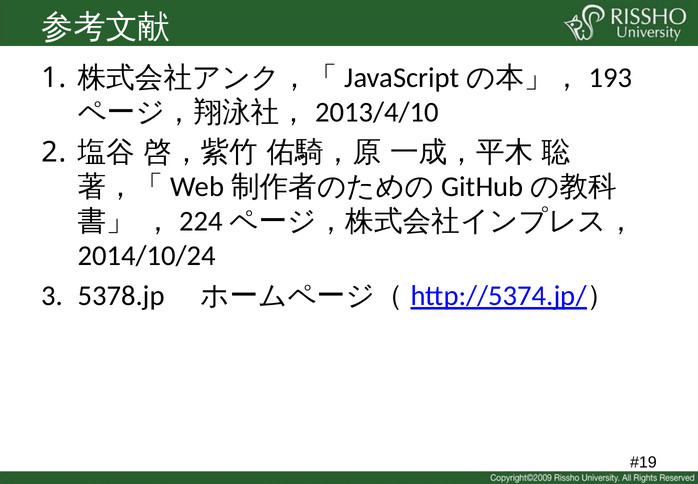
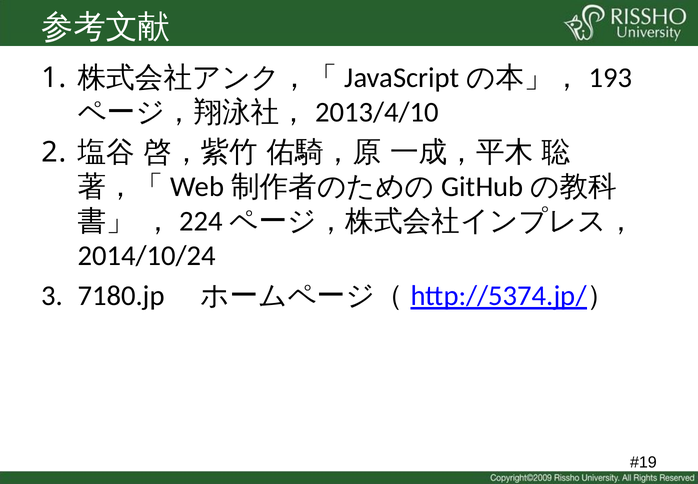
5378.jp: 5378.jp -> 7180.jp
